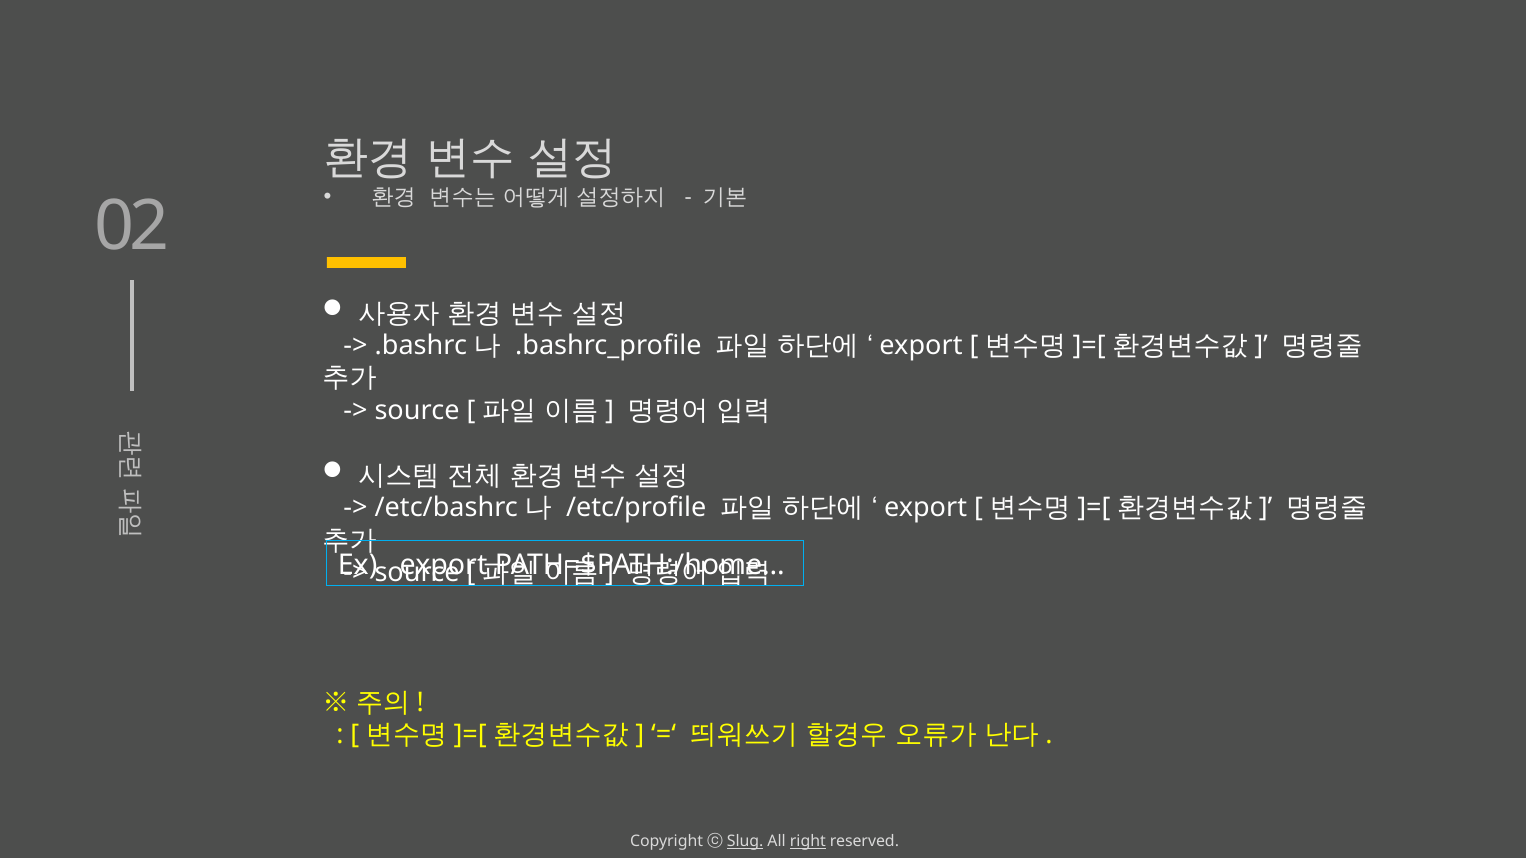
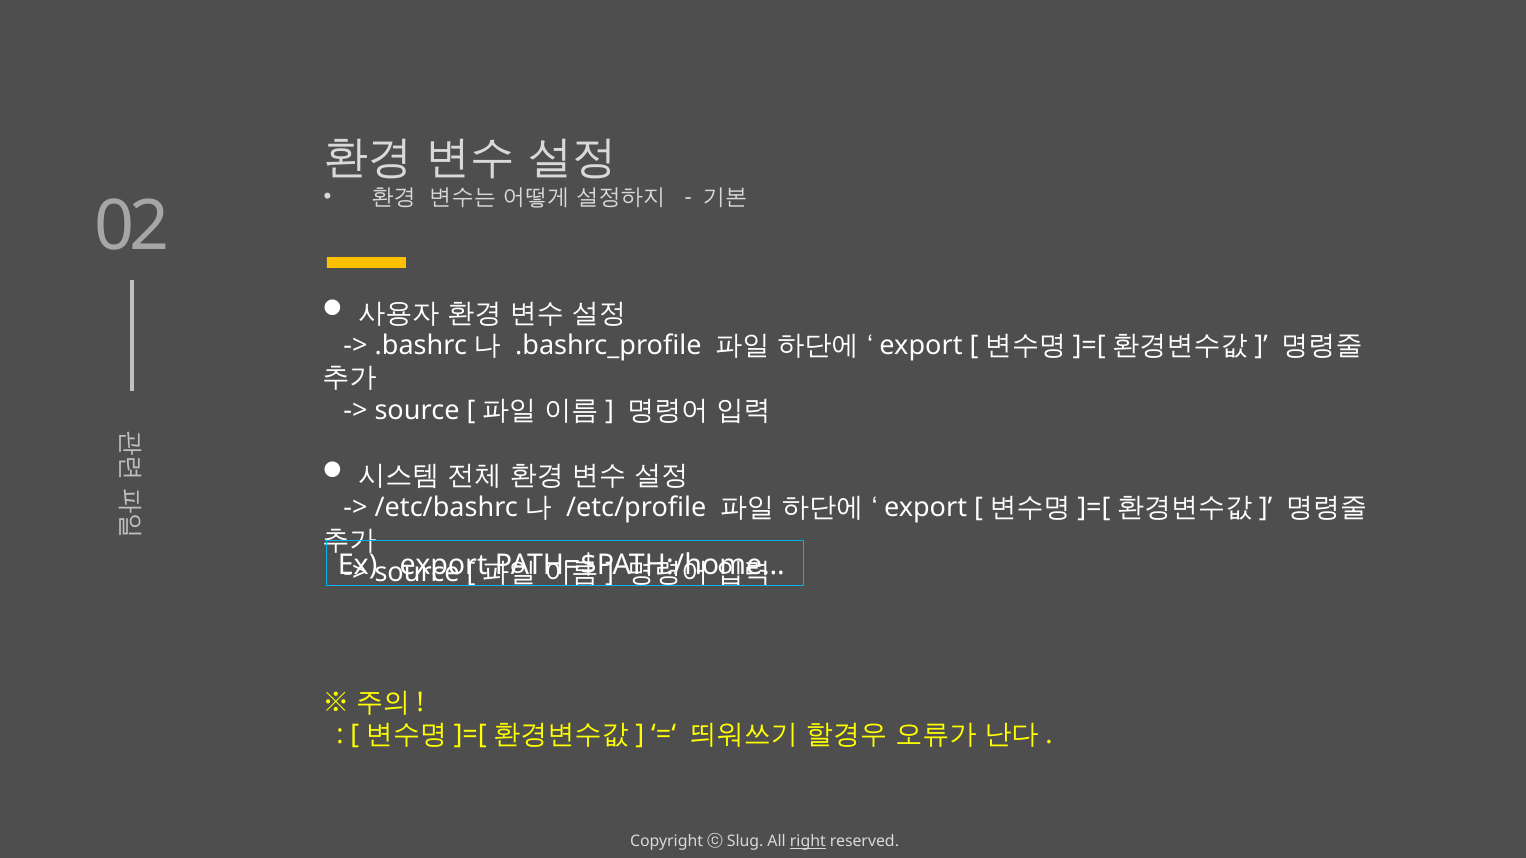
Slug underline: present -> none
